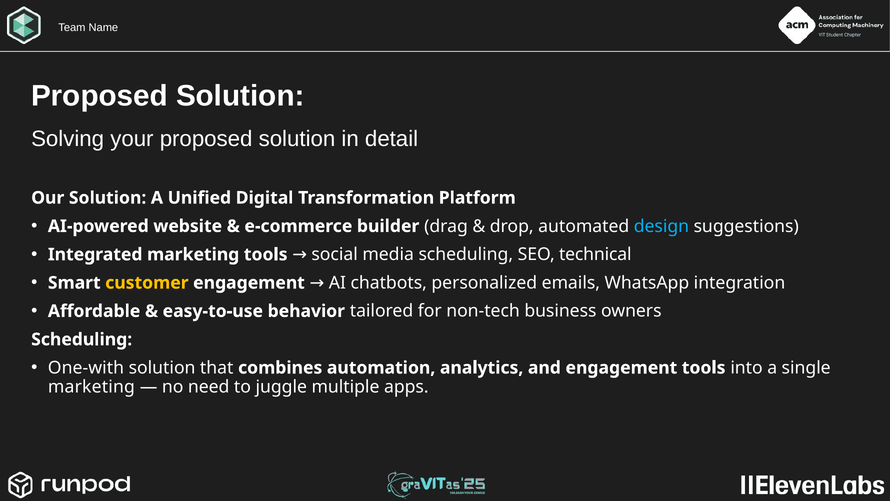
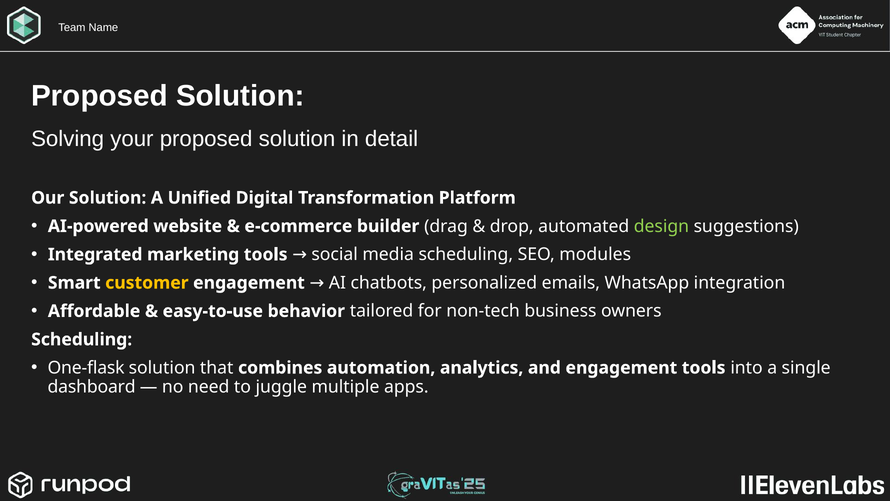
design colour: light blue -> light green
technical: technical -> modules
One-with: One-with -> One-flask
marketing at (91, 387): marketing -> dashboard
